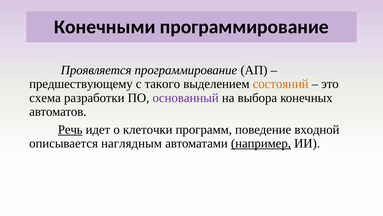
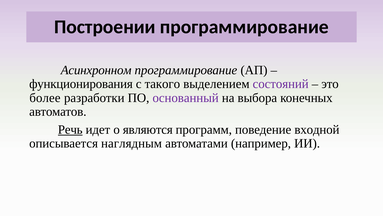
Конечными: Конечными -> Построении
Проявляется: Проявляется -> Асинхронном
предшествующему: предшествующему -> функционирования
состояний colour: orange -> purple
схема: схема -> более
клеточки: клеточки -> являются
например underline: present -> none
